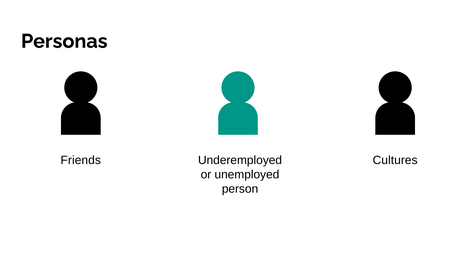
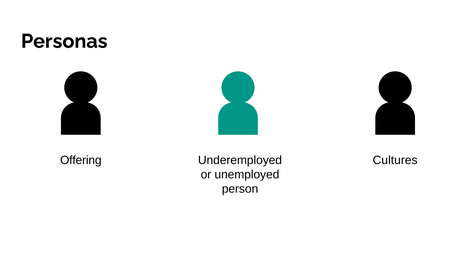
Friends: Friends -> Offering
